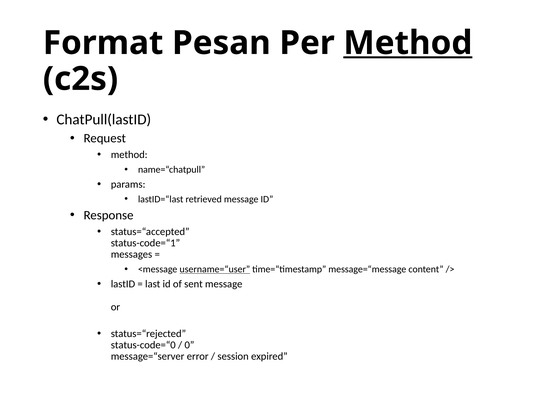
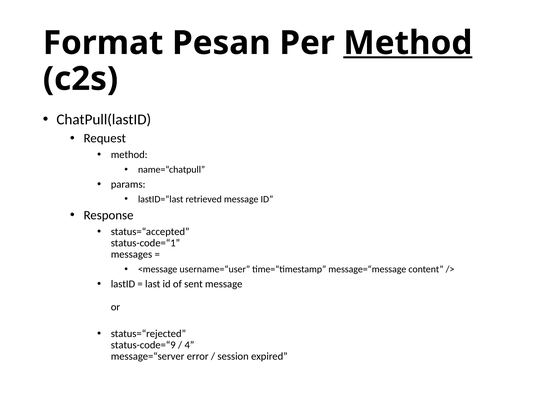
username=“user underline: present -> none
status-code=“0: status-code=“0 -> status-code=“9
0: 0 -> 4
